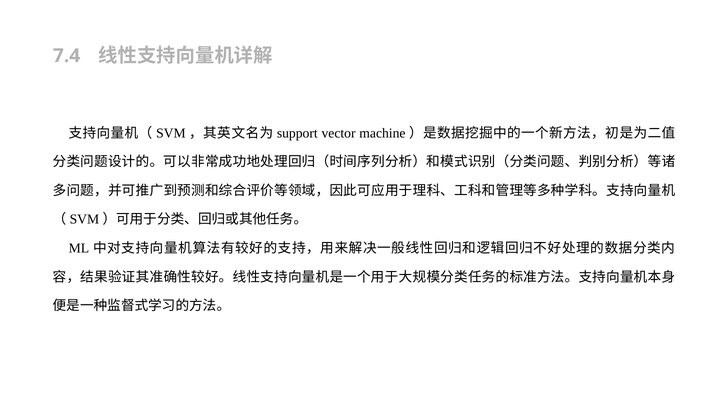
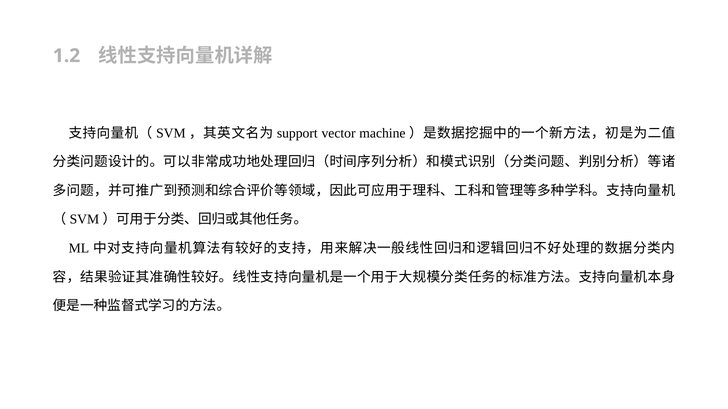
7.4: 7.4 -> 1.2
